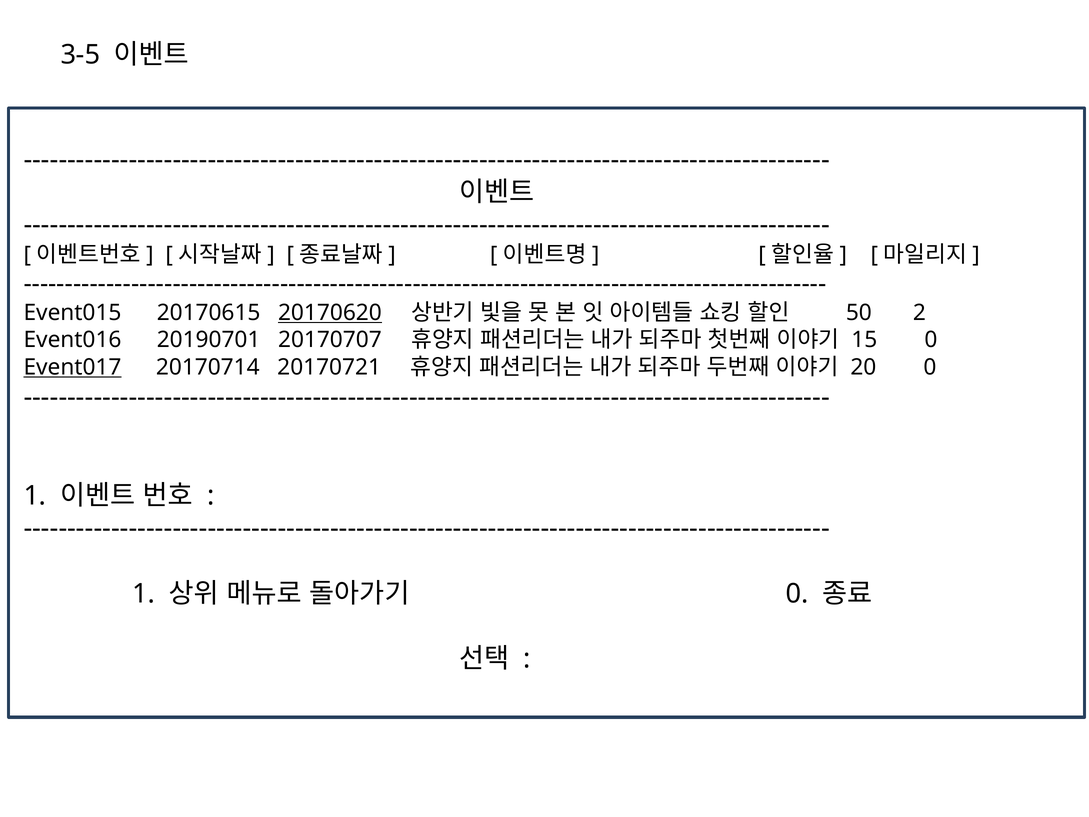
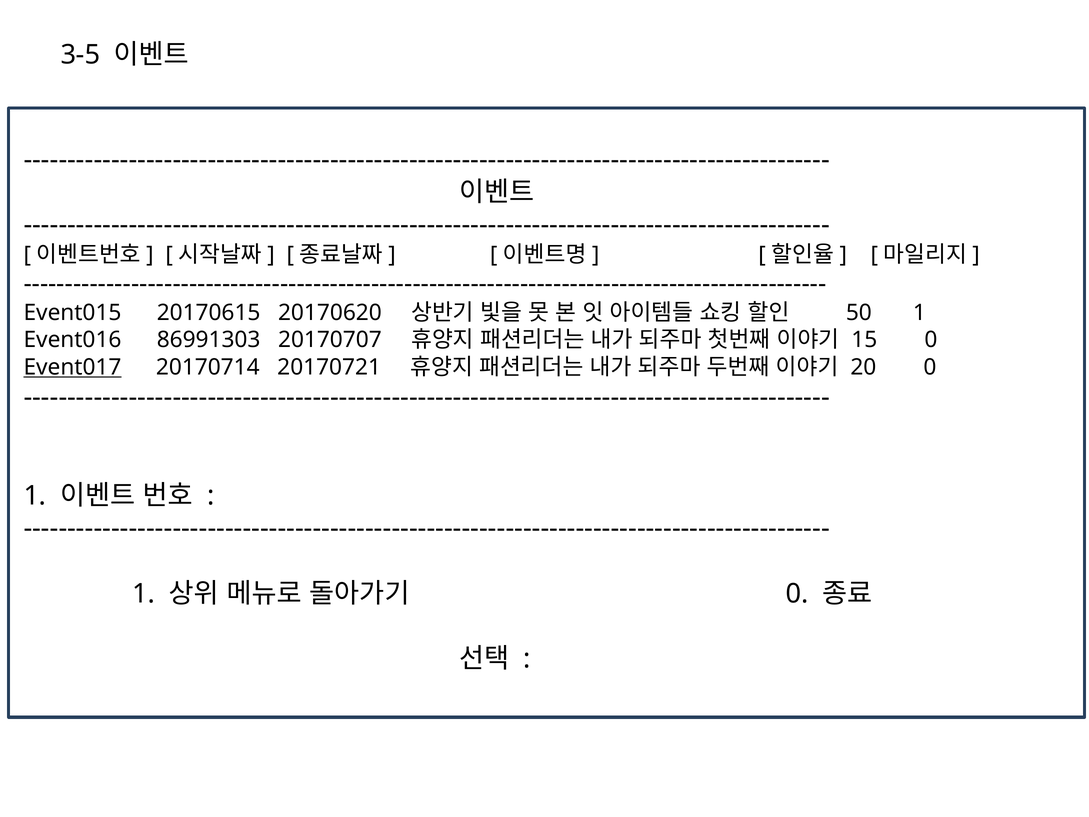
20170620 underline: present -> none
50 2: 2 -> 1
20190701: 20190701 -> 86991303
